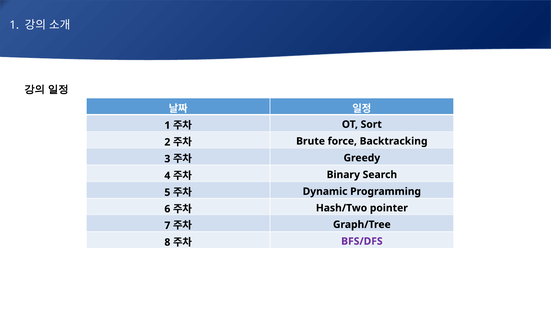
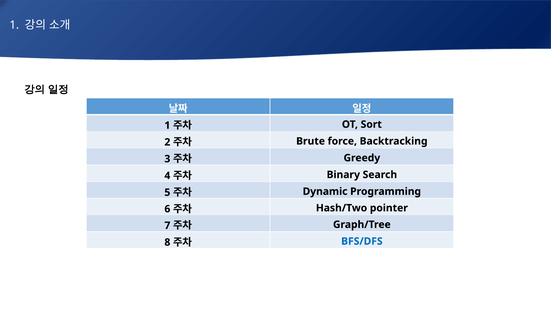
BFS/DFS colour: purple -> blue
